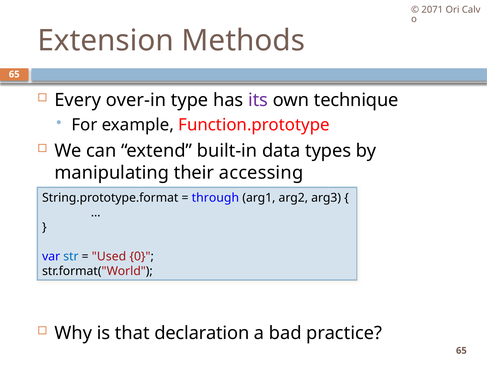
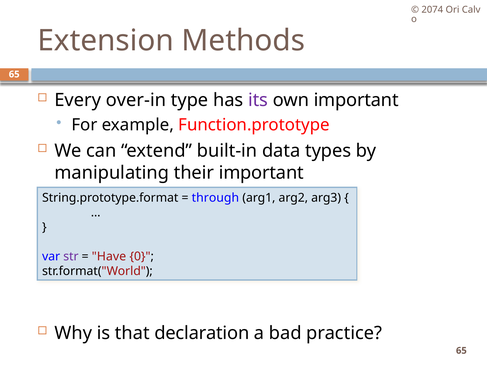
2071: 2071 -> 2074
own technique: technique -> important
their accessing: accessing -> important
str colour: blue -> purple
Used: Used -> Have
